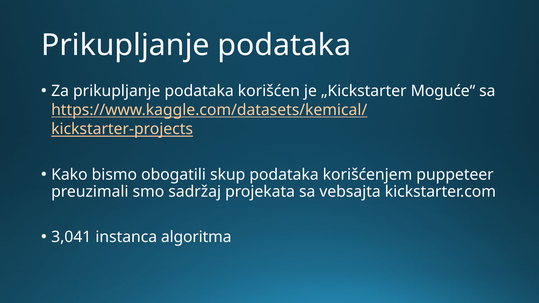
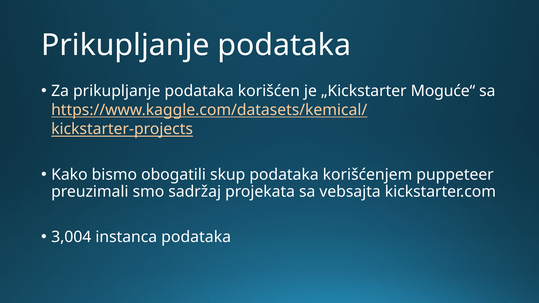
3,041: 3,041 -> 3,004
instanca algoritma: algoritma -> podataka
